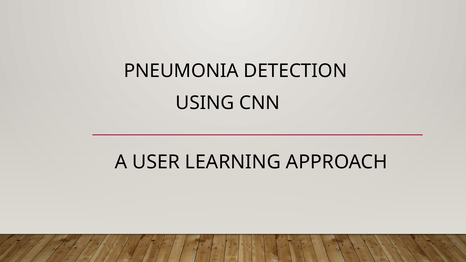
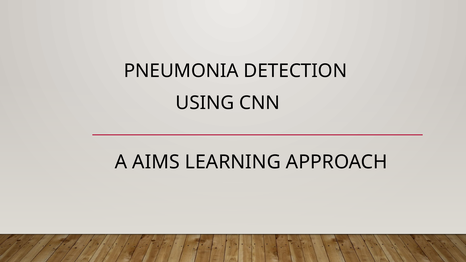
USER: USER -> AIMS
